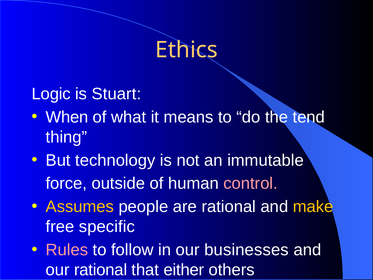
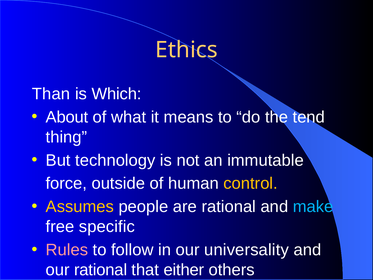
Logic: Logic -> Than
Stuart: Stuart -> Which
When: When -> About
control colour: pink -> yellow
make colour: yellow -> light blue
businesses: businesses -> universality
